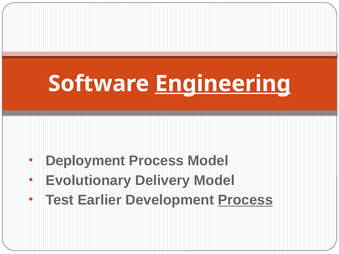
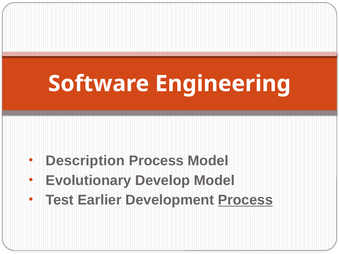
Engineering underline: present -> none
Deployment: Deployment -> Description
Delivery: Delivery -> Develop
